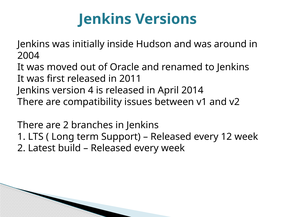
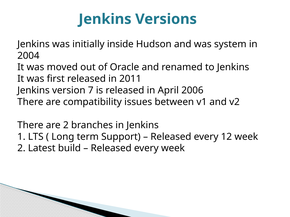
around: around -> system
4: 4 -> 7
2014: 2014 -> 2006
